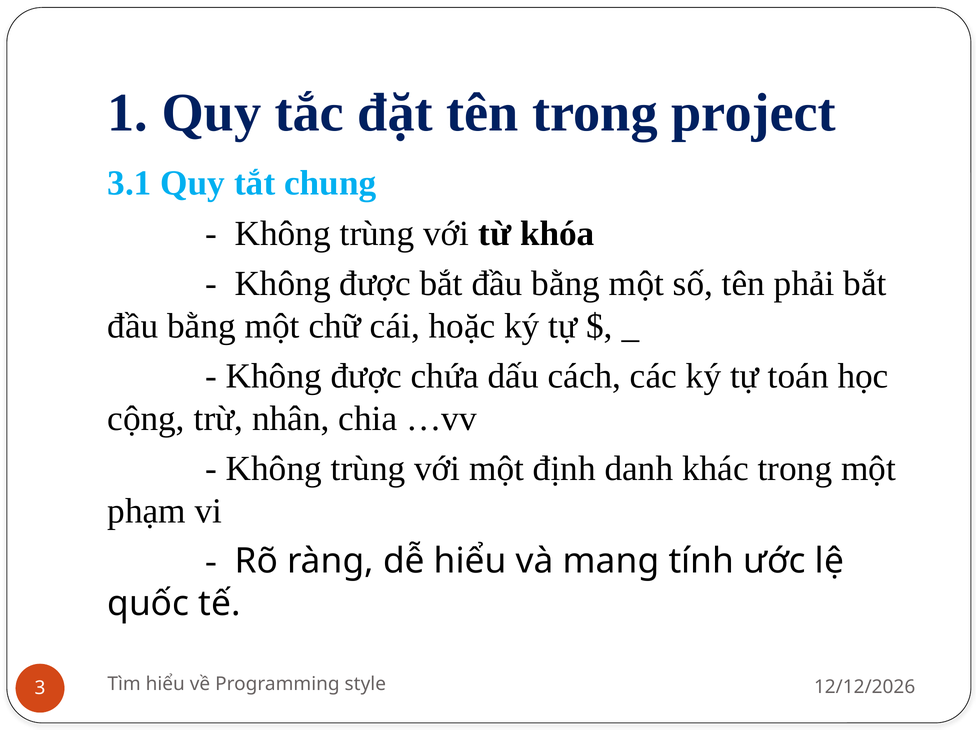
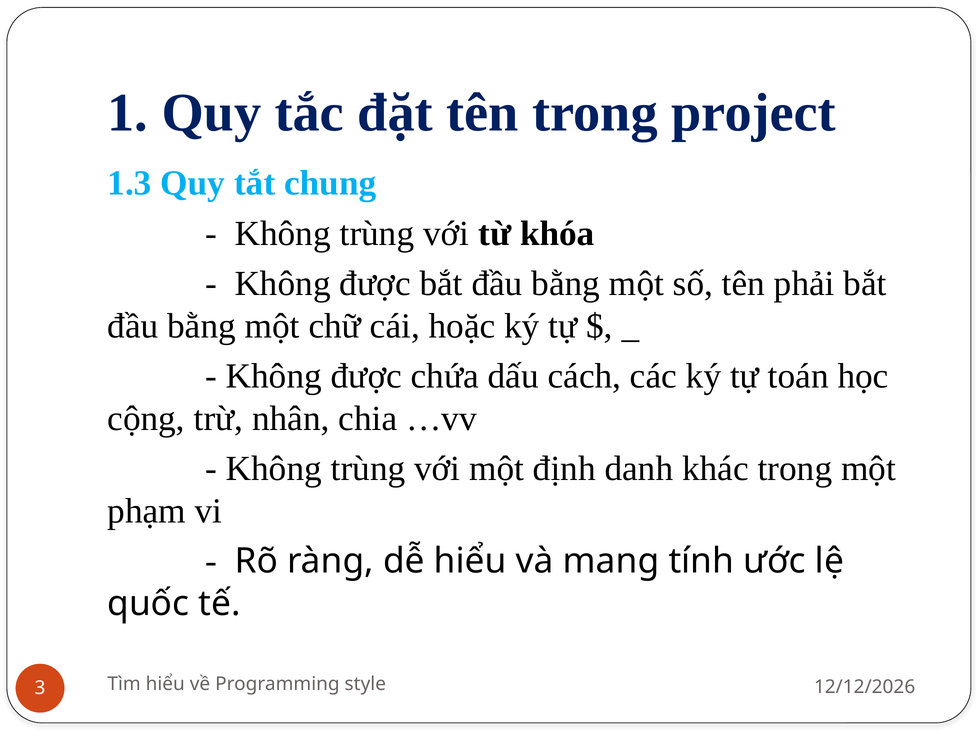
3.1: 3.1 -> 1.3
